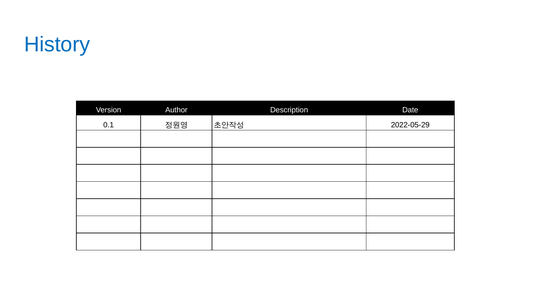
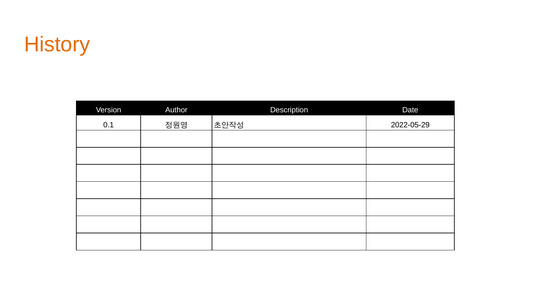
History colour: blue -> orange
